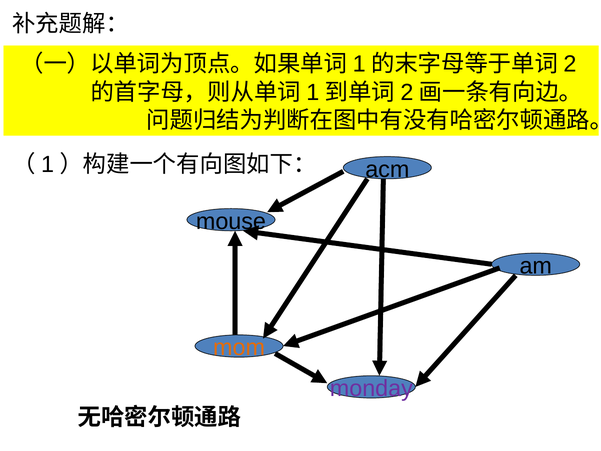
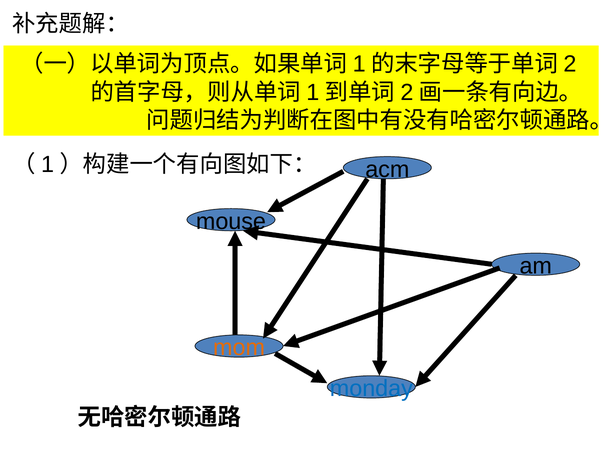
monday colour: purple -> blue
